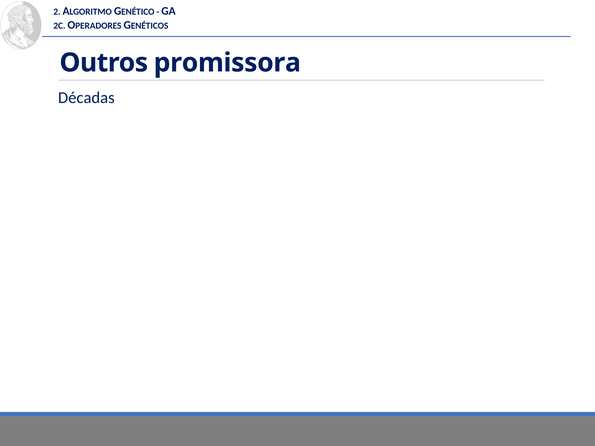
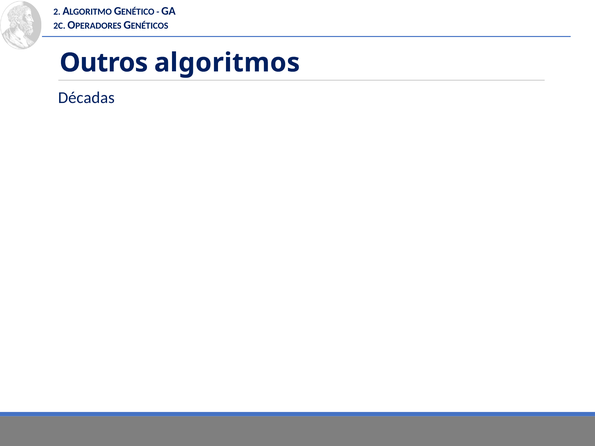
promissora: promissora -> algoritmos
